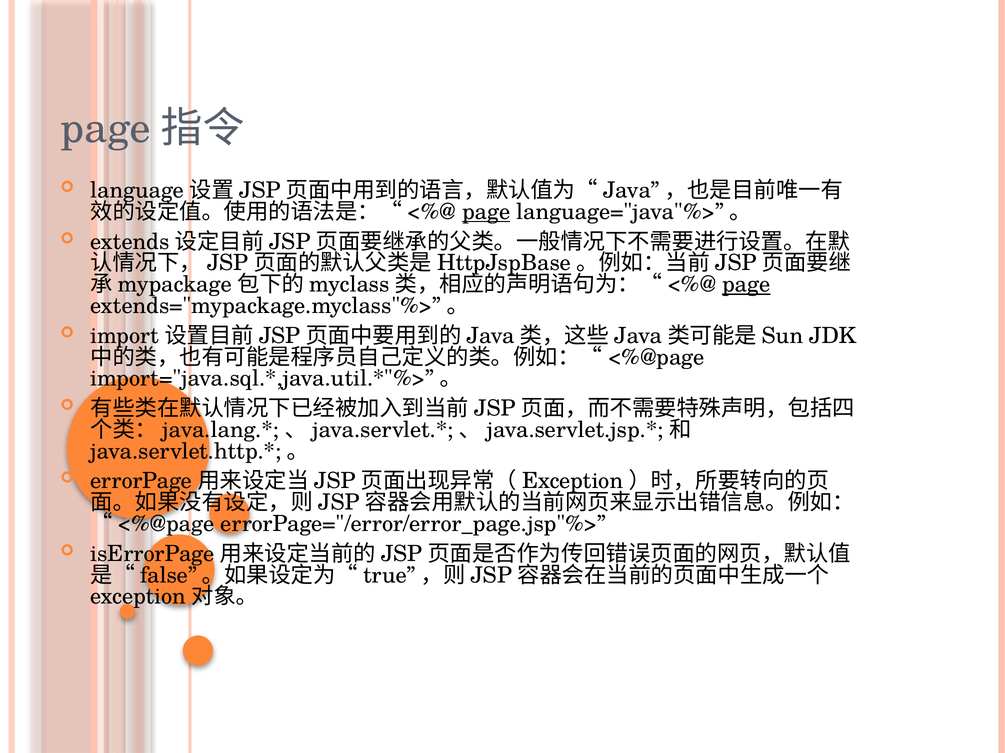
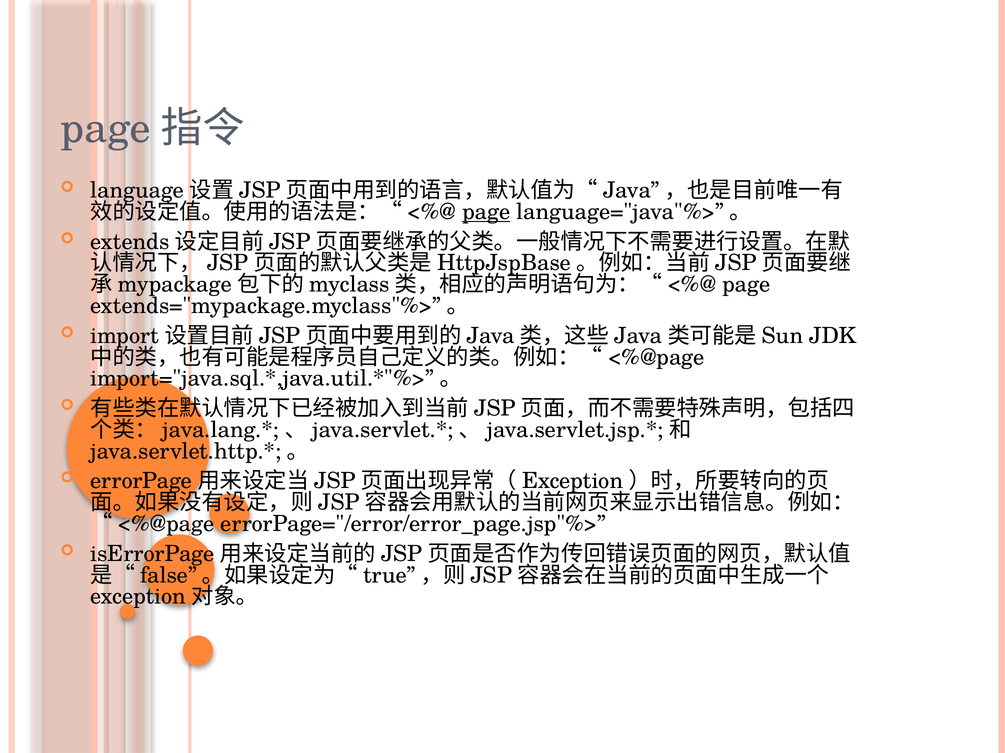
page at (746, 285) underline: present -> none
